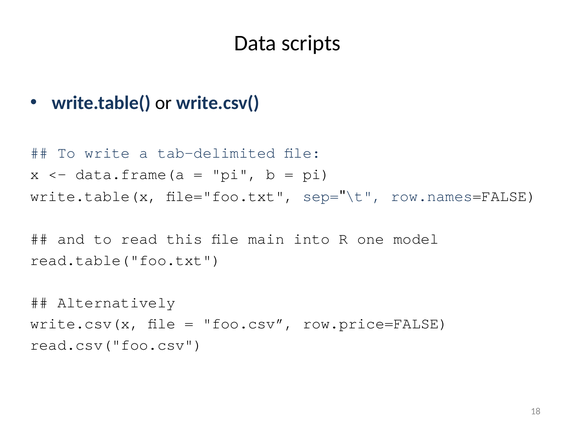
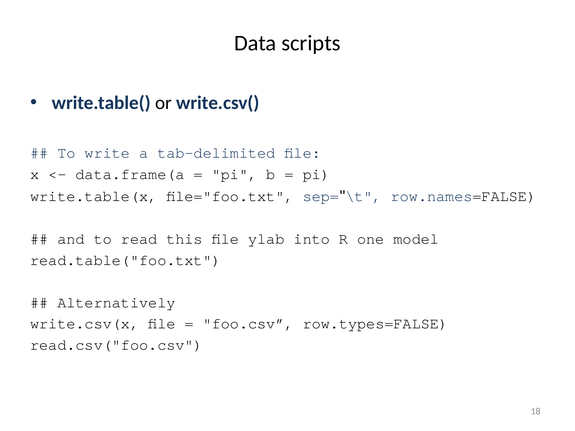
main: main -> ylab
row.price=FALSE: row.price=FALSE -> row.types=FALSE
